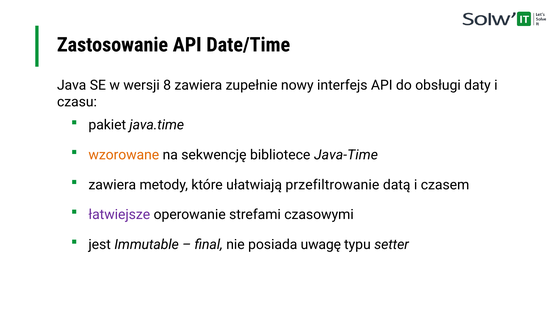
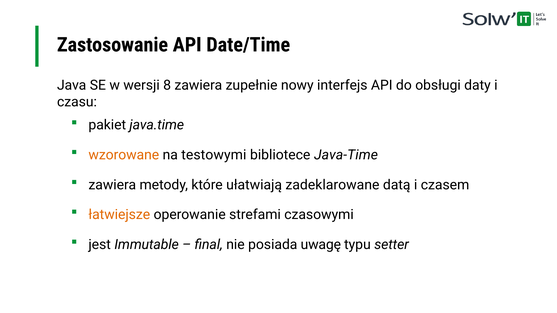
sekwencję: sekwencję -> testowymi
przefiltrowanie: przefiltrowanie -> zadeklarowane
łatwiejsze colour: purple -> orange
